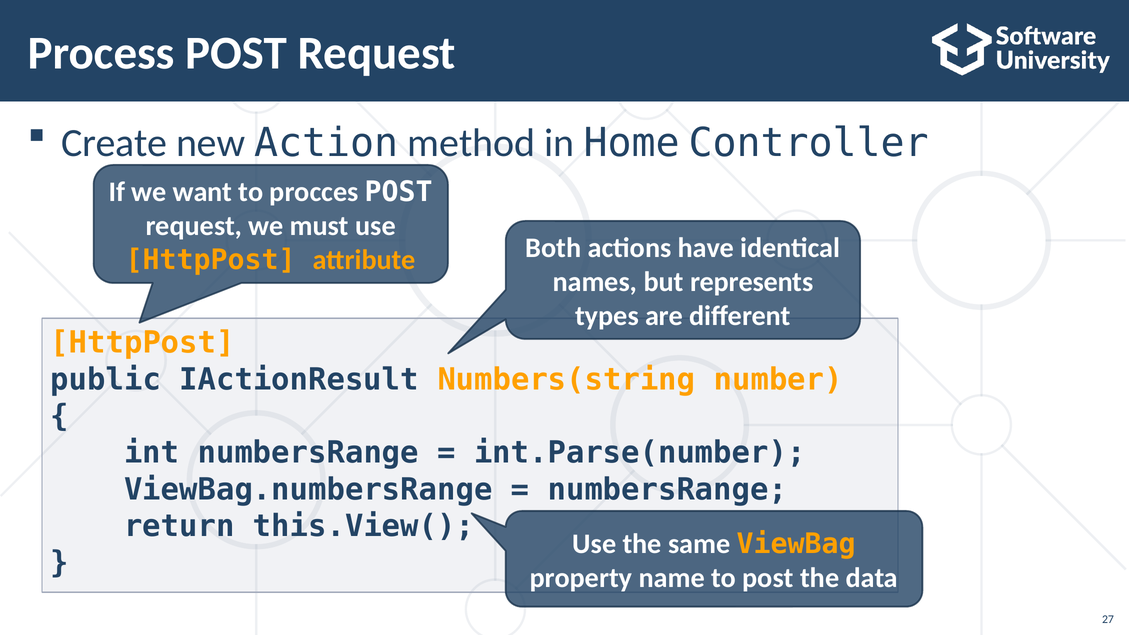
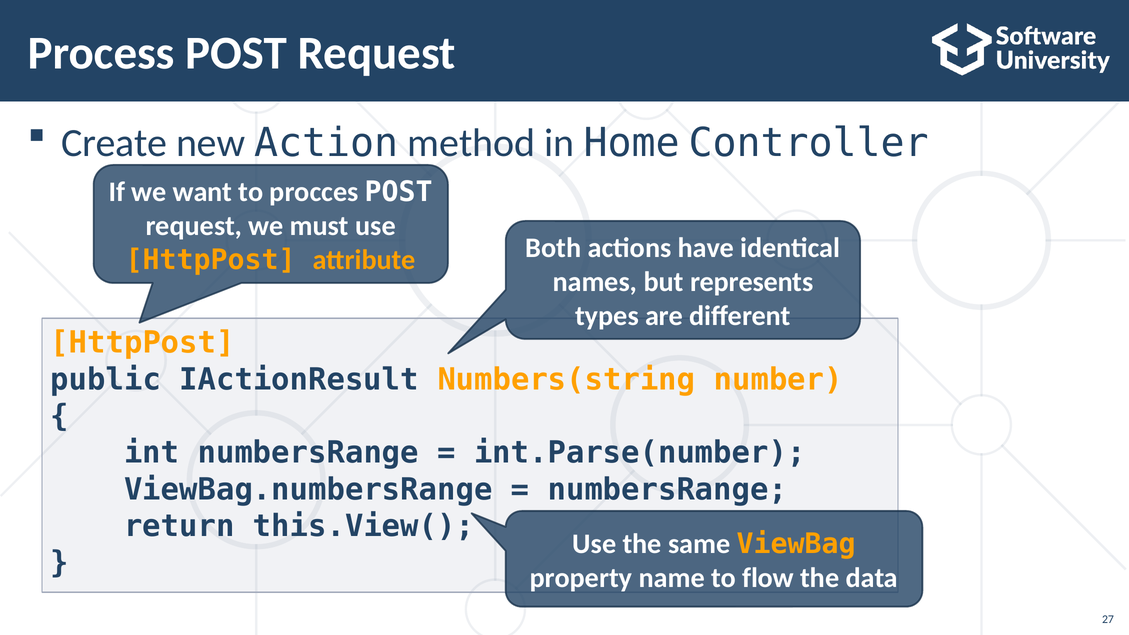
to post: post -> flow
